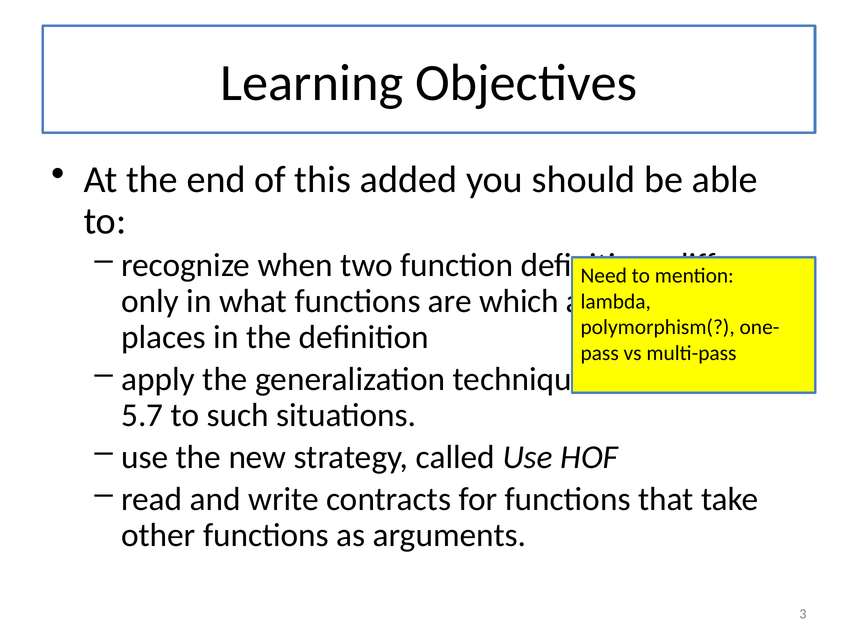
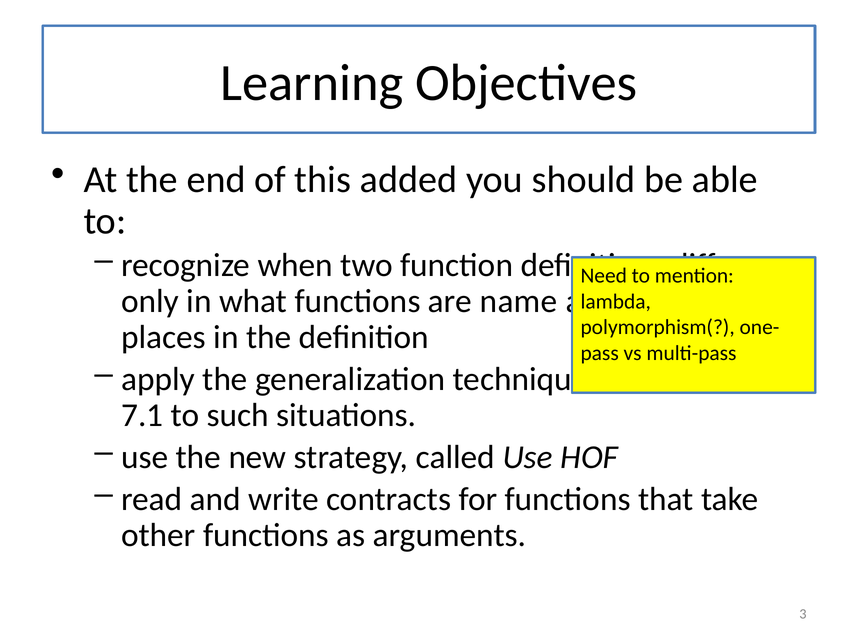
which: which -> name
5.7: 5.7 -> 7.1
